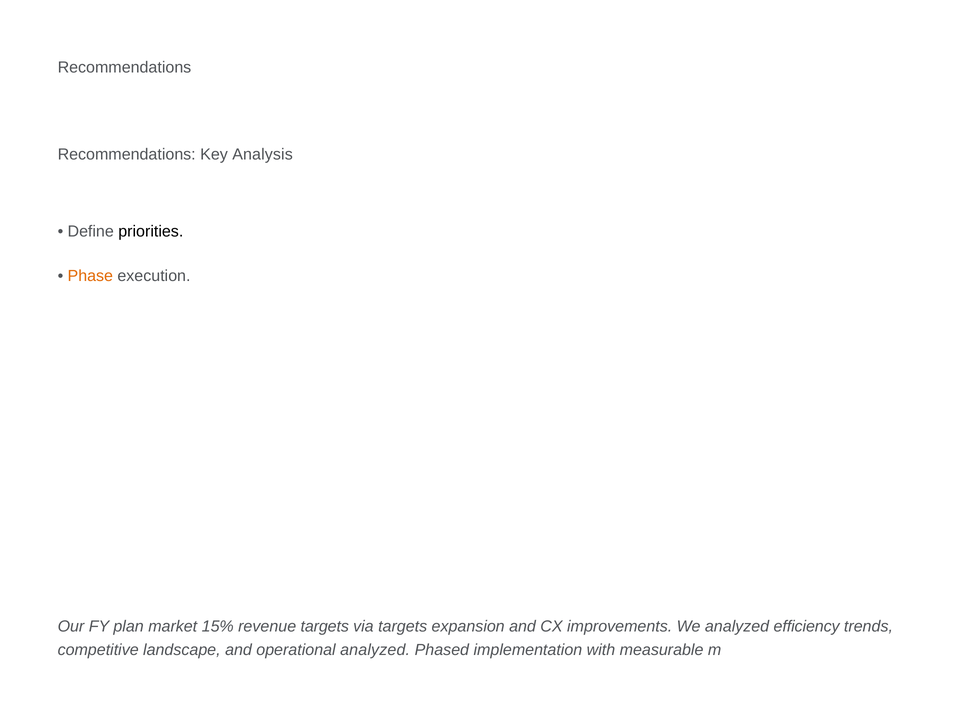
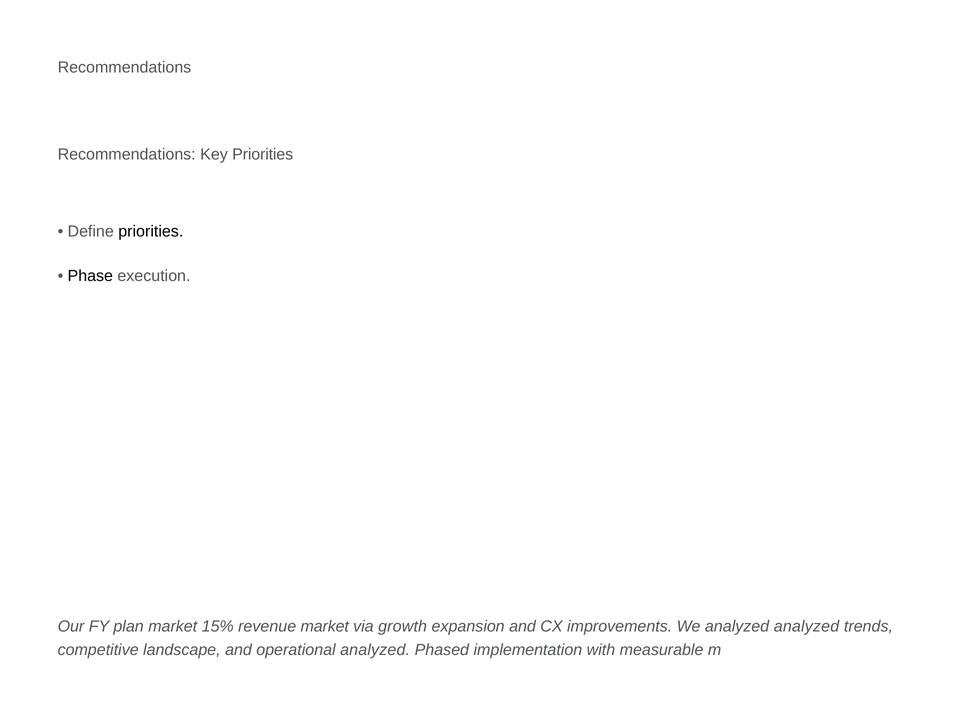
Key Analysis: Analysis -> Priorities
Phase colour: orange -> black
revenue targets: targets -> market
via targets: targets -> growth
analyzed efficiency: efficiency -> analyzed
